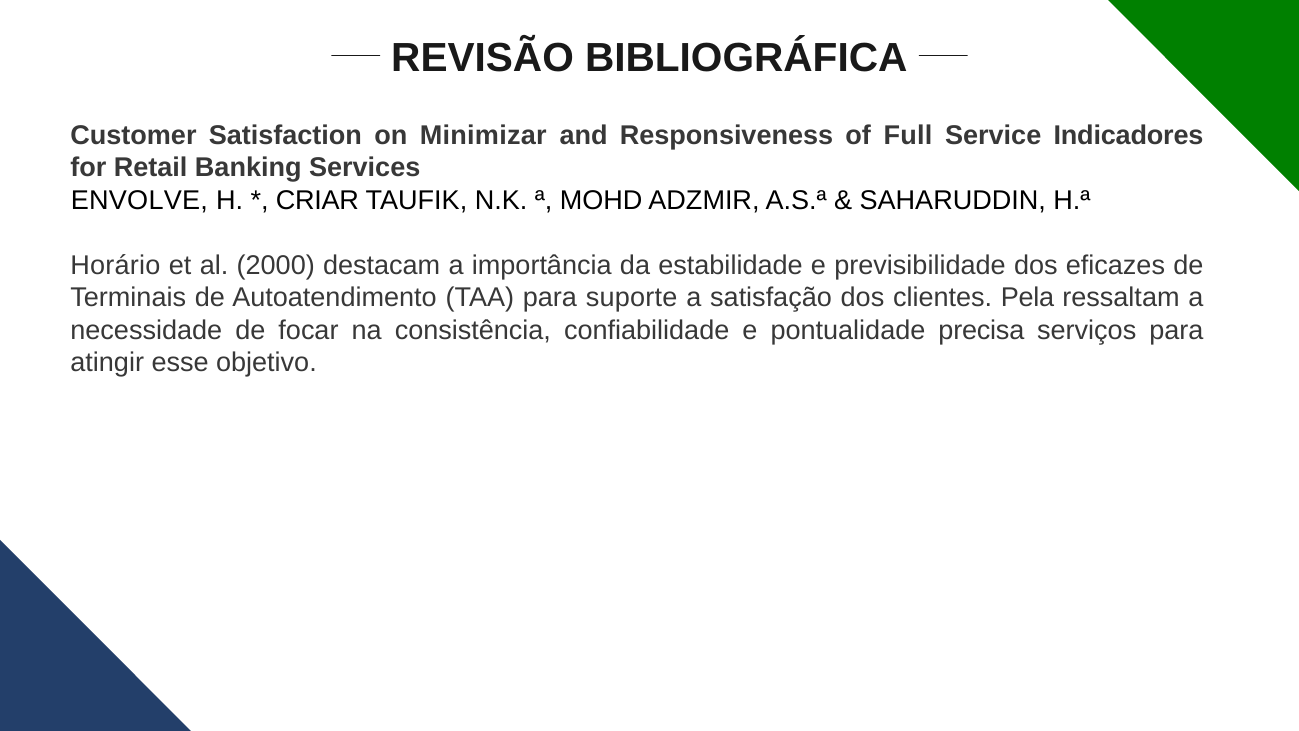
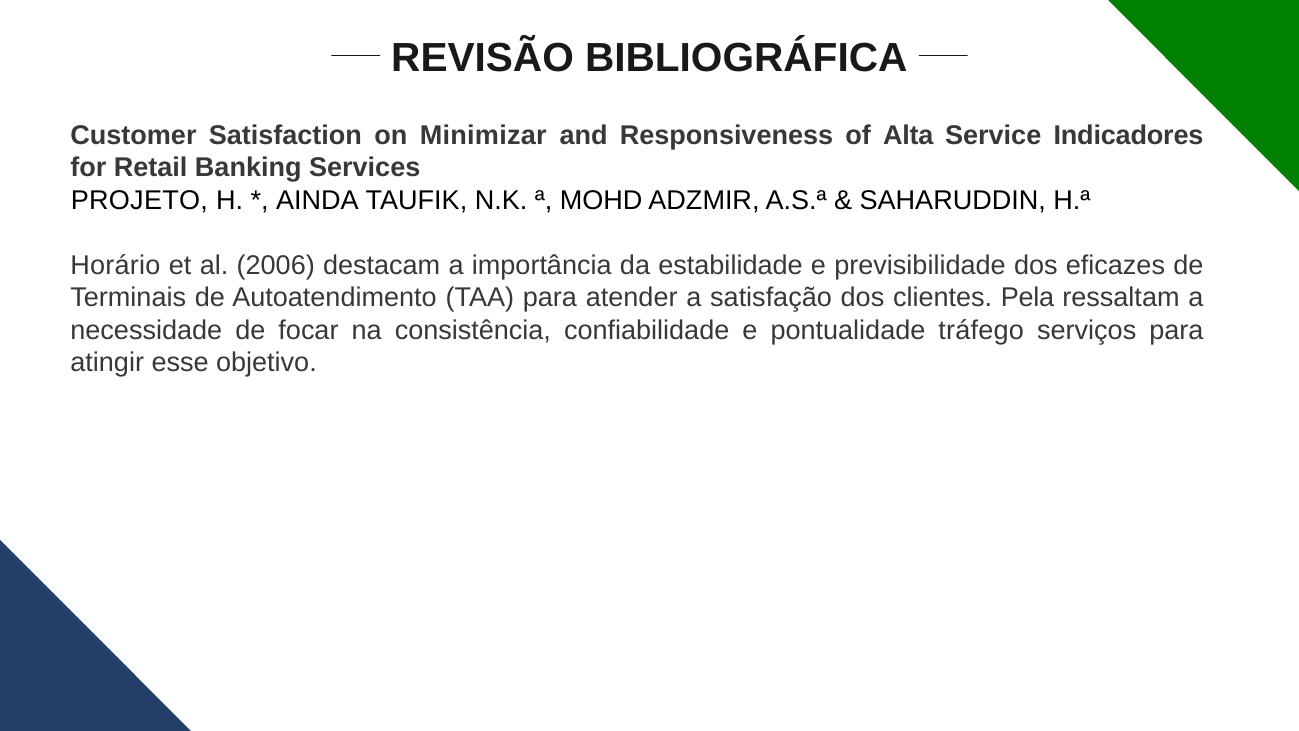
Full: Full -> Alta
ENVOLVE: ENVOLVE -> PROJETO
CRIAR: CRIAR -> AINDA
2000: 2000 -> 2006
suporte: suporte -> atender
precisa: precisa -> tráfego
